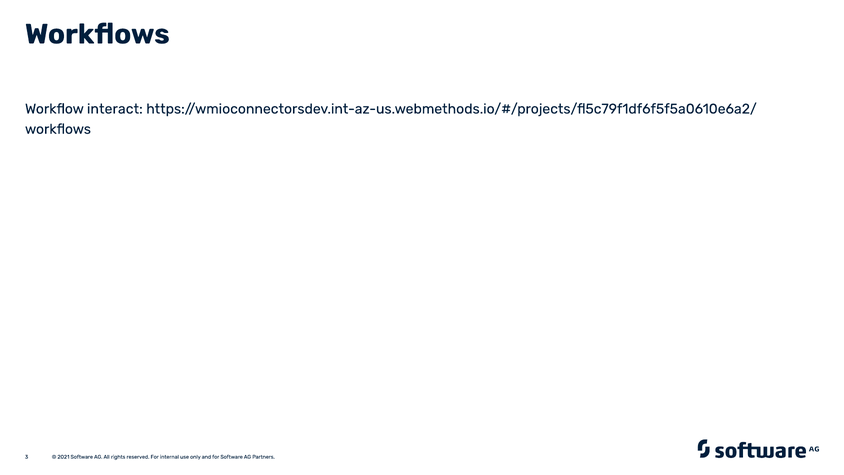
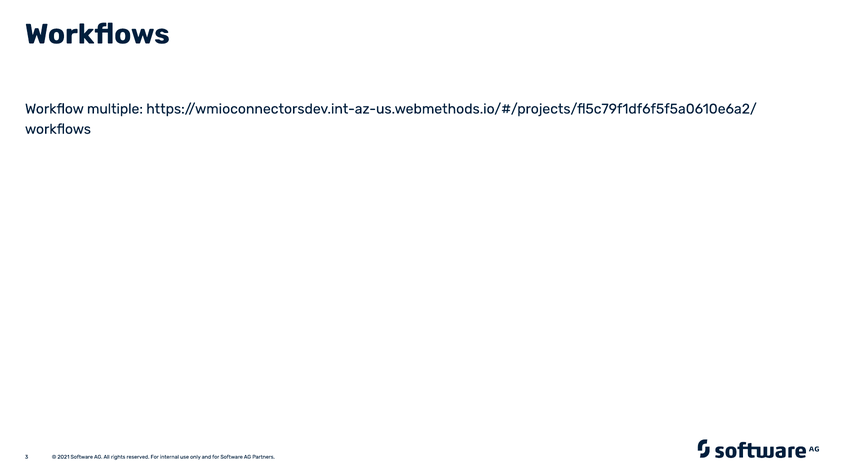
interact: interact -> multiple
